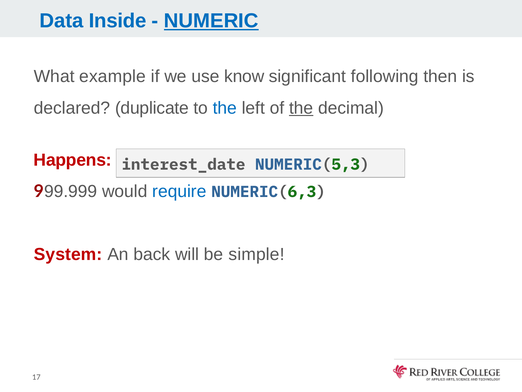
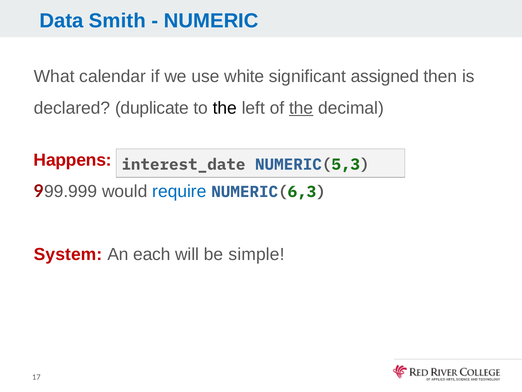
Inside: Inside -> Smith
NUMERIC underline: present -> none
example: example -> calendar
know: know -> white
following: following -> assigned
the at (225, 108) colour: blue -> black
back: back -> each
